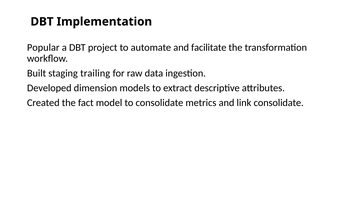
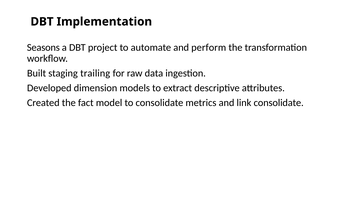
Popular: Popular -> Seasons
facilitate: facilitate -> perform
